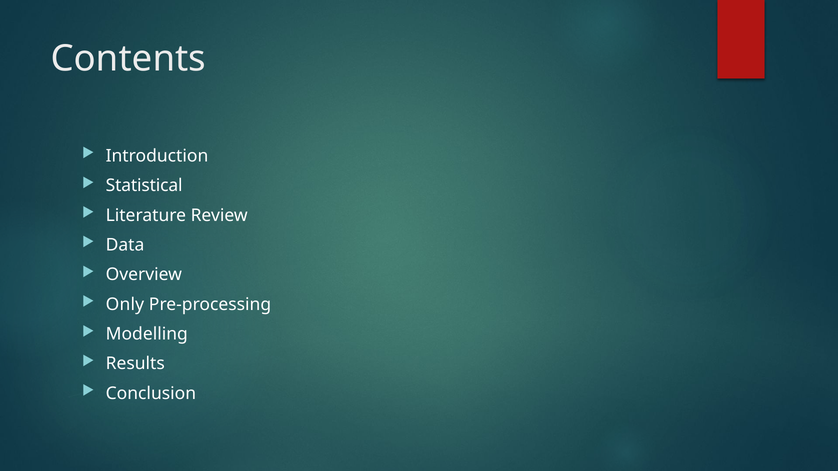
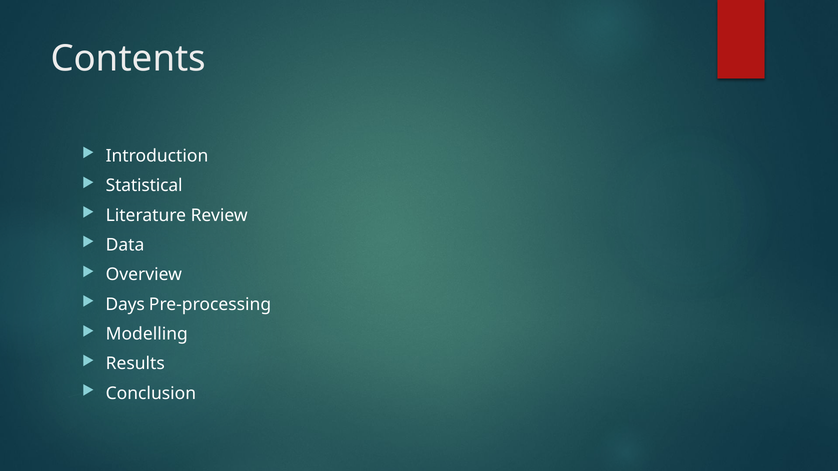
Only: Only -> Days
